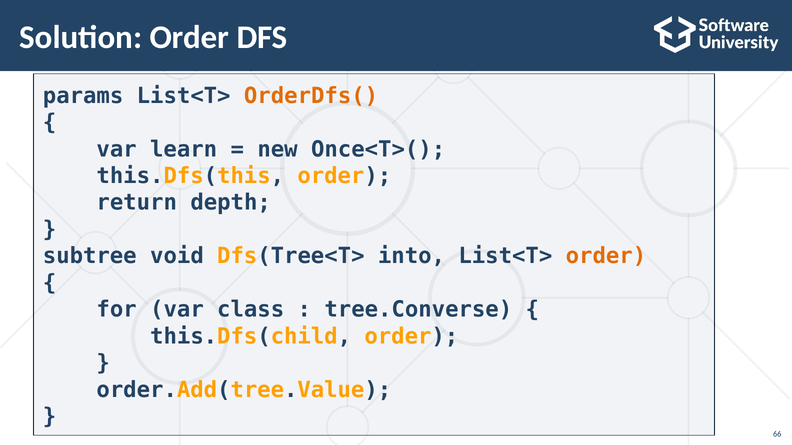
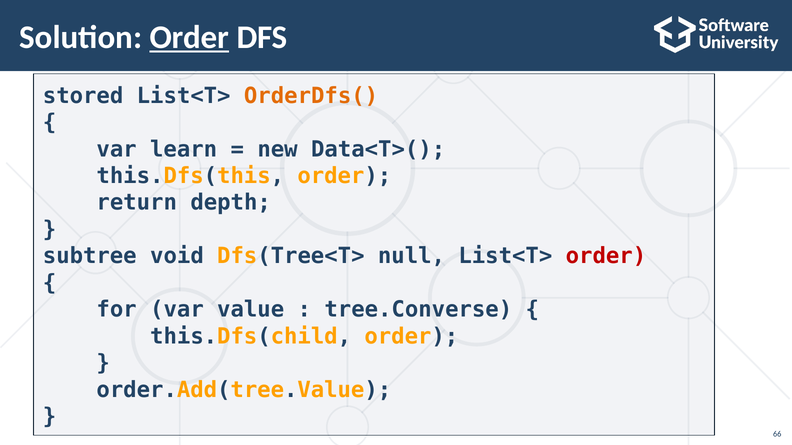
Order at (189, 38) underline: none -> present
params: params -> stored
Once<T>(: Once<T>( -> Data<T>(
into: into -> null
order at (606, 256) colour: orange -> red
class: class -> value
